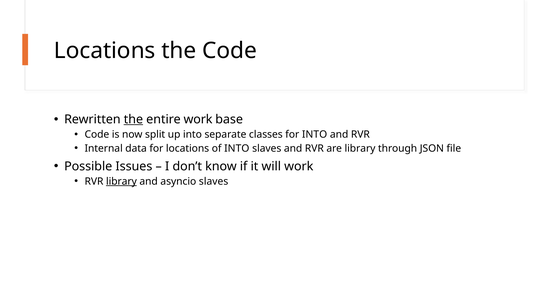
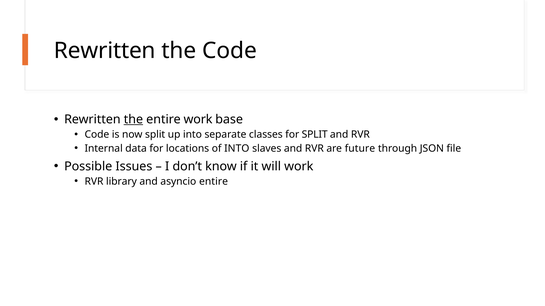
Locations at (105, 51): Locations -> Rewritten
for INTO: INTO -> SPLIT
are library: library -> future
library at (121, 182) underline: present -> none
asyncio slaves: slaves -> entire
